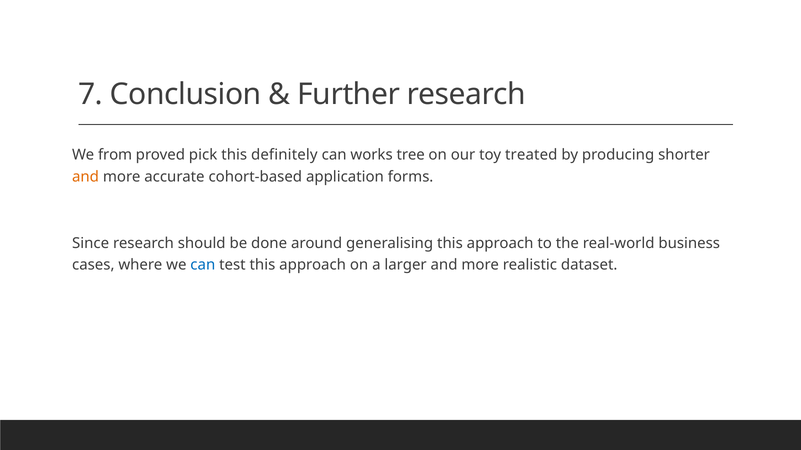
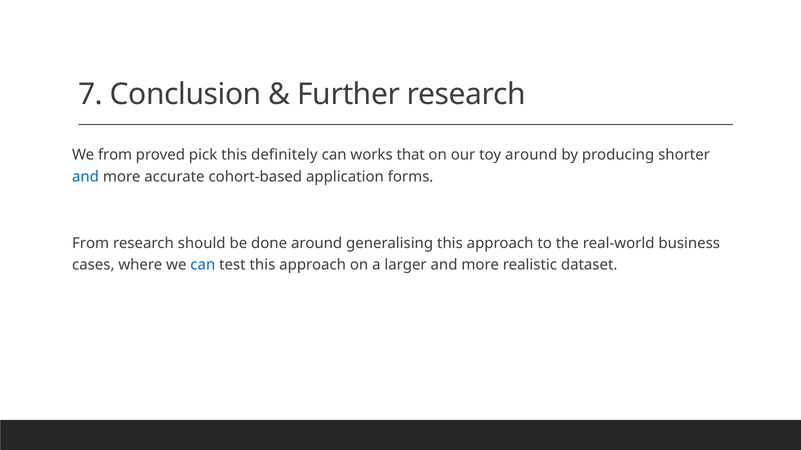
tree: tree -> that
toy treated: treated -> around
and at (86, 177) colour: orange -> blue
Since at (91, 243): Since -> From
